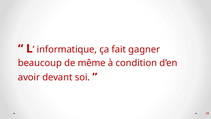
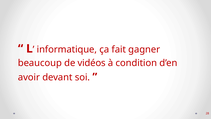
même: même -> vidéos
